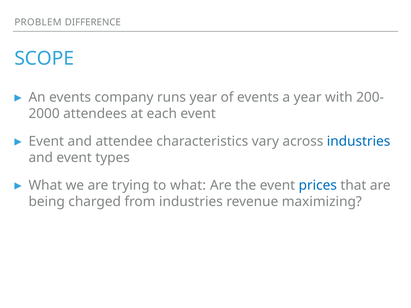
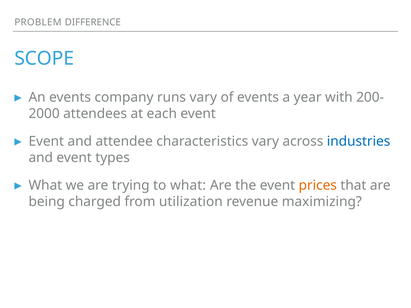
runs year: year -> vary
prices colour: blue -> orange
from industries: industries -> utilization
